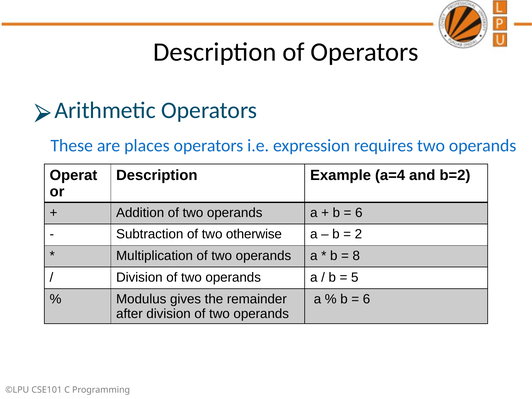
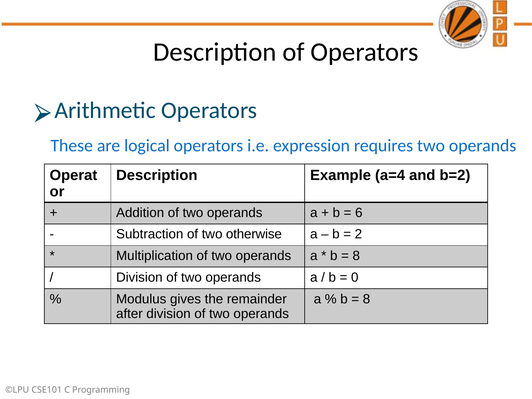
places: places -> logical
5: 5 -> 0
6 at (367, 299): 6 -> 8
